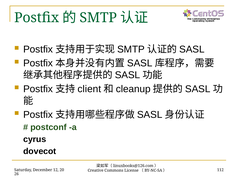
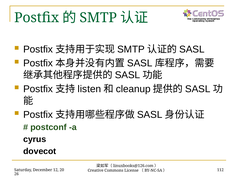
client: client -> listen
